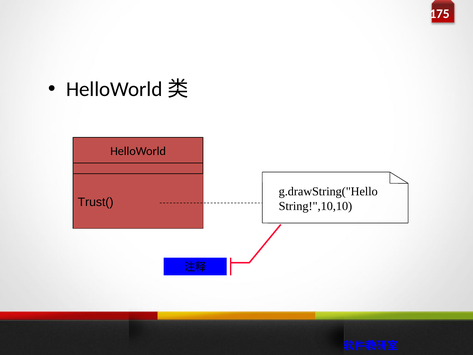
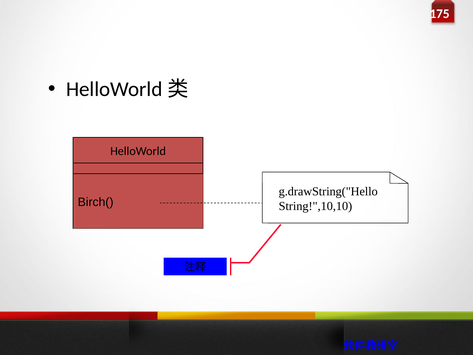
Trust(: Trust( -> Birch(
